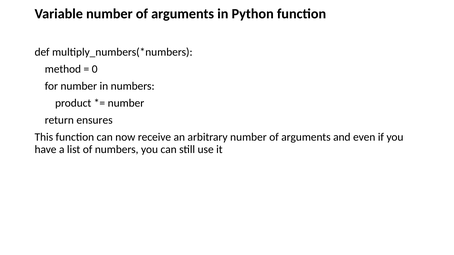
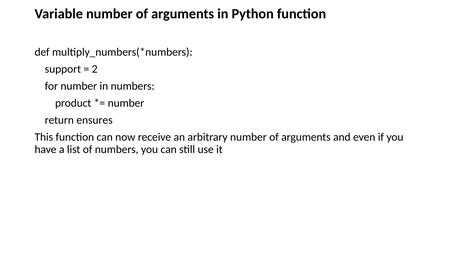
method: method -> support
0: 0 -> 2
